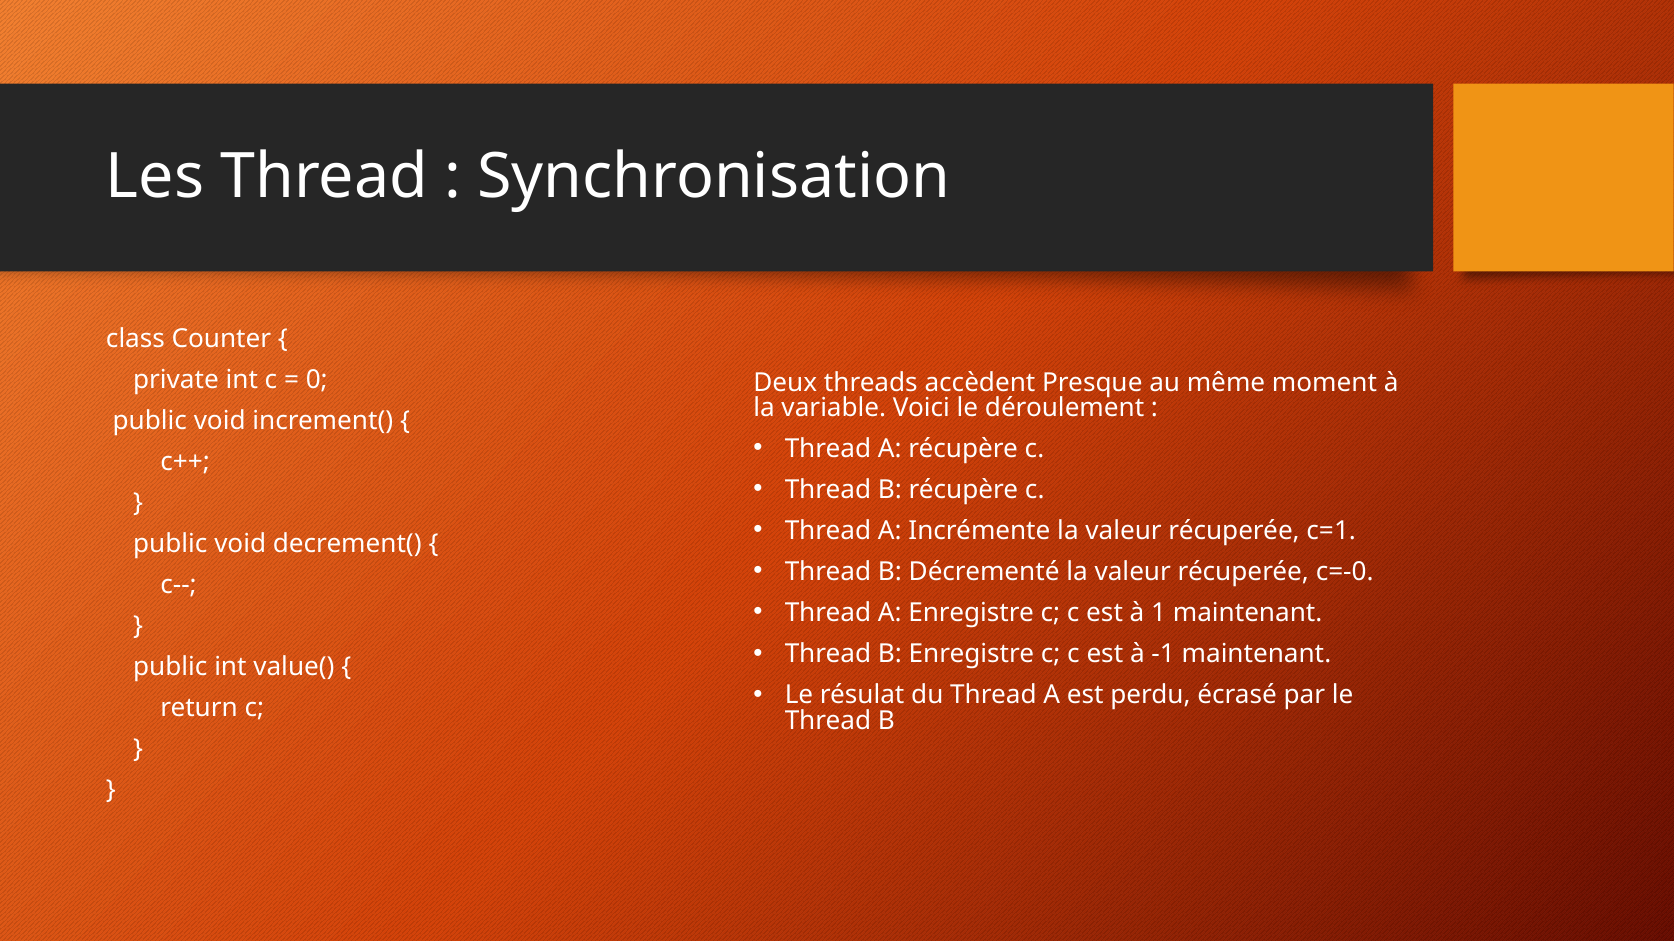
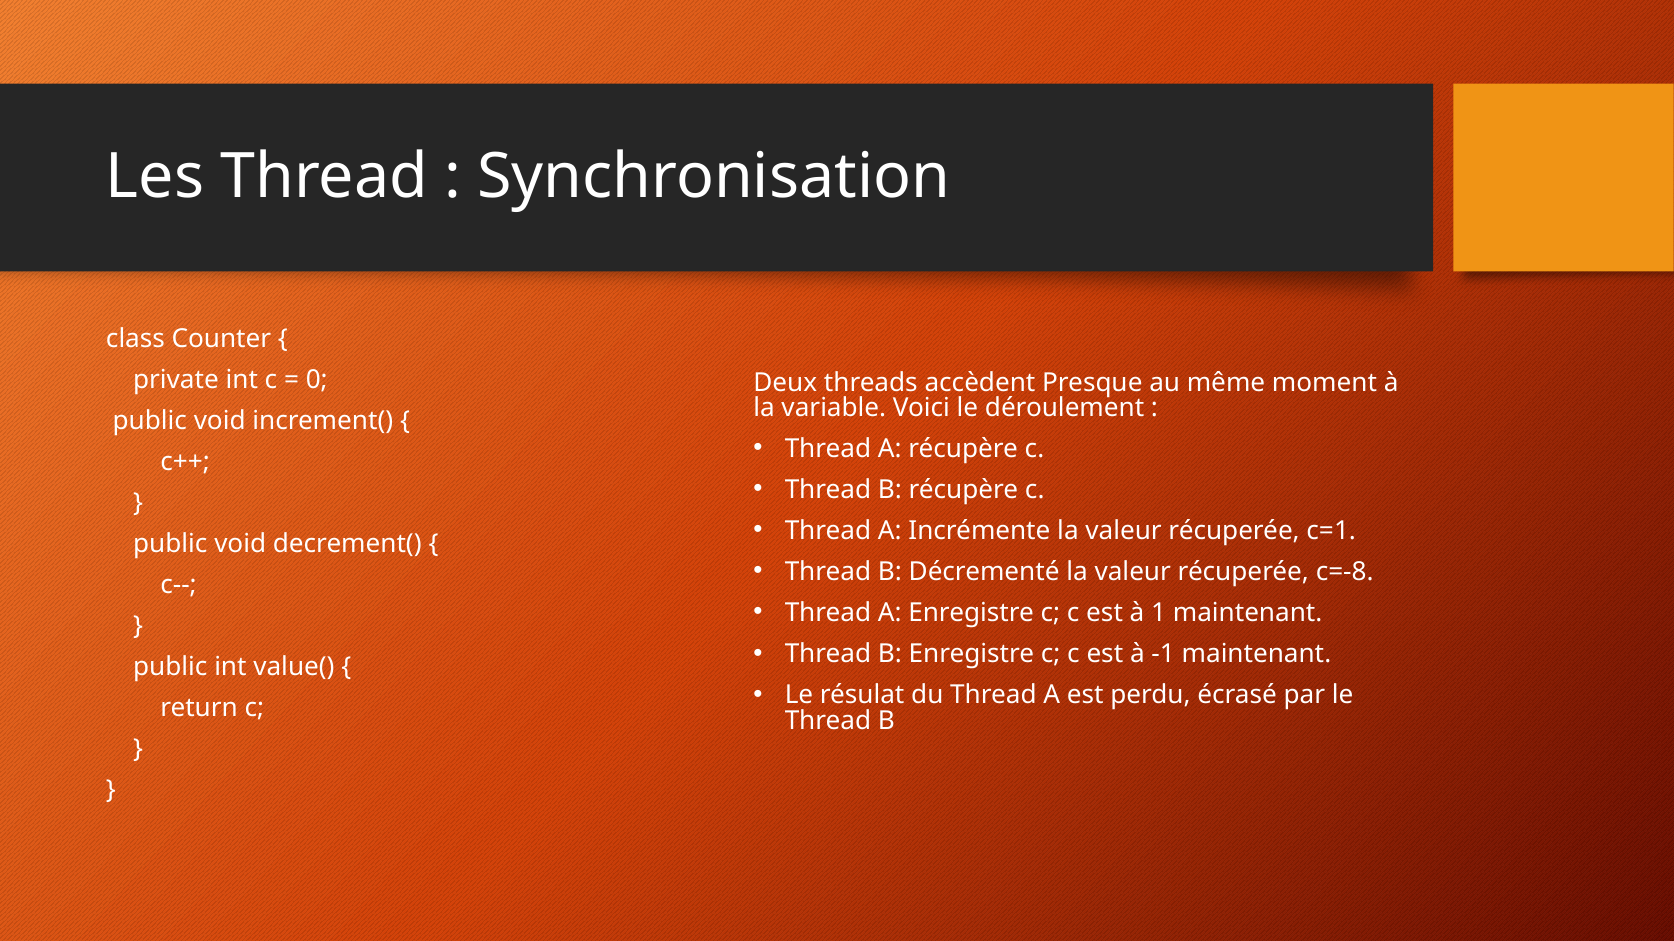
c=-0: c=-0 -> c=-8
